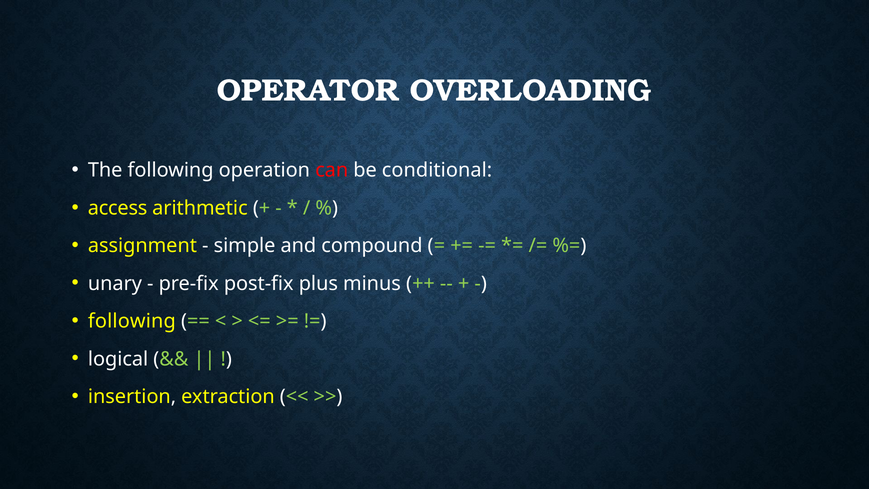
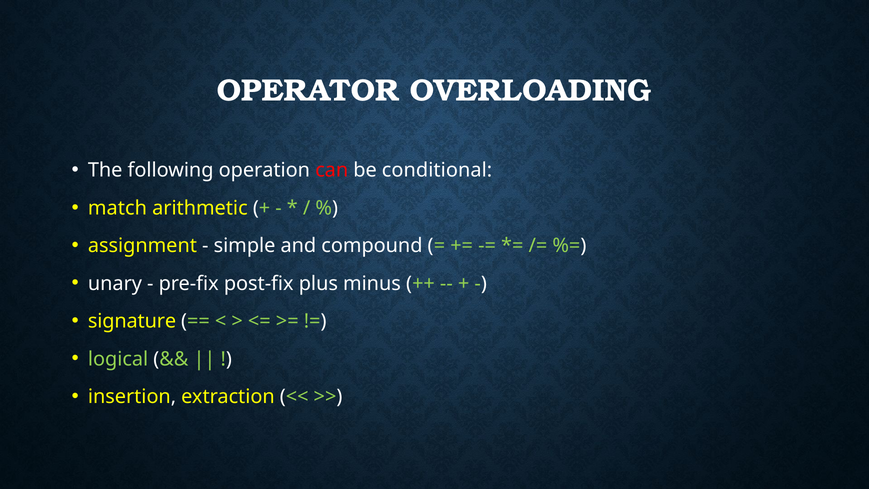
access: access -> match
following at (132, 321): following -> signature
logical colour: white -> light green
